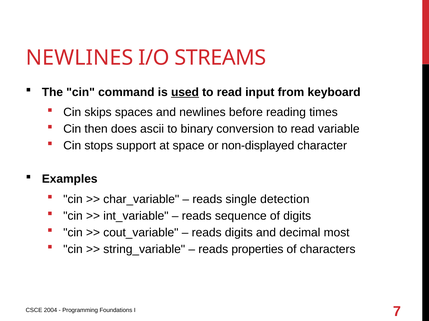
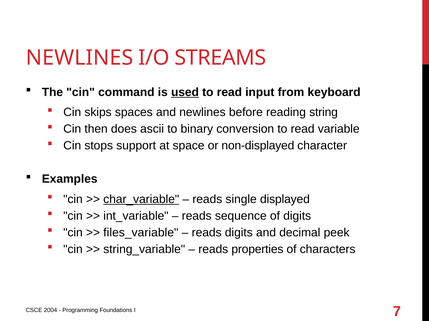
times: times -> string
char_variable underline: none -> present
detection: detection -> displayed
cout_variable: cout_variable -> files_variable
most: most -> peek
